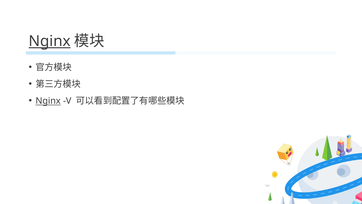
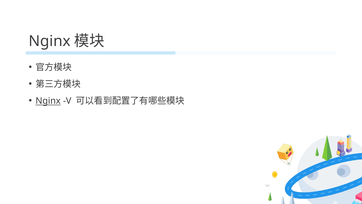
Nginx at (50, 41) underline: present -> none
